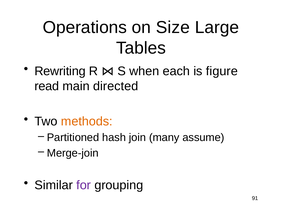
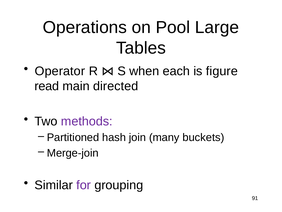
Size: Size -> Pool
Rewriting: Rewriting -> Operator
methods colour: orange -> purple
assume: assume -> buckets
